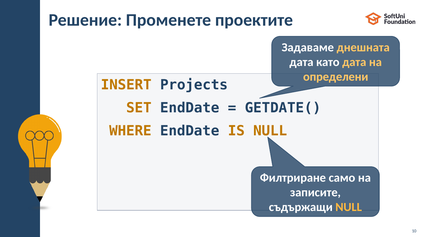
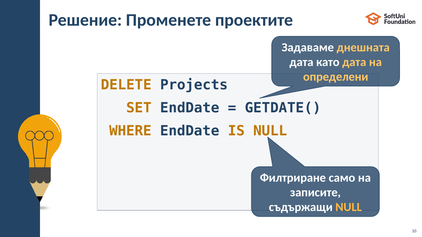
INSERT: INSERT -> DELETE
